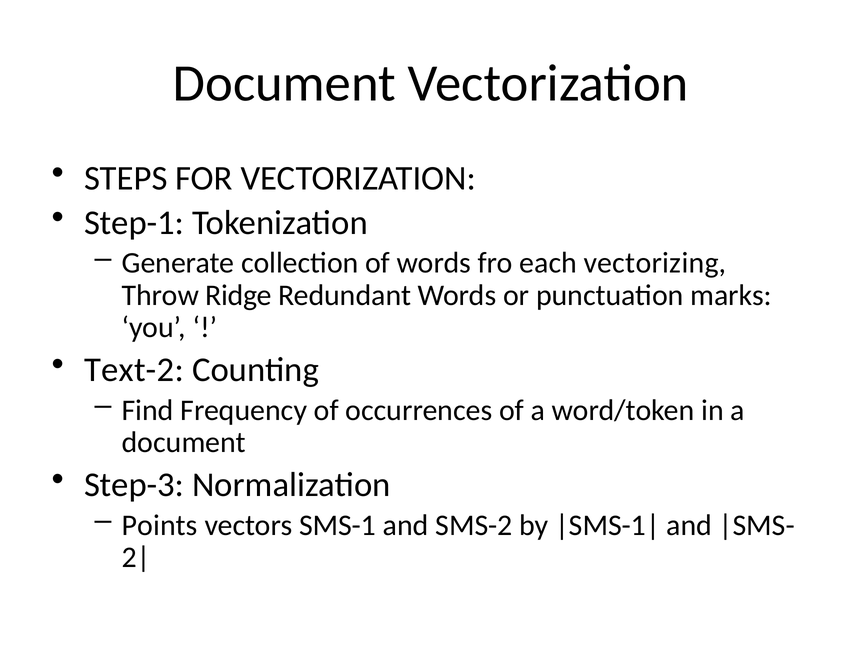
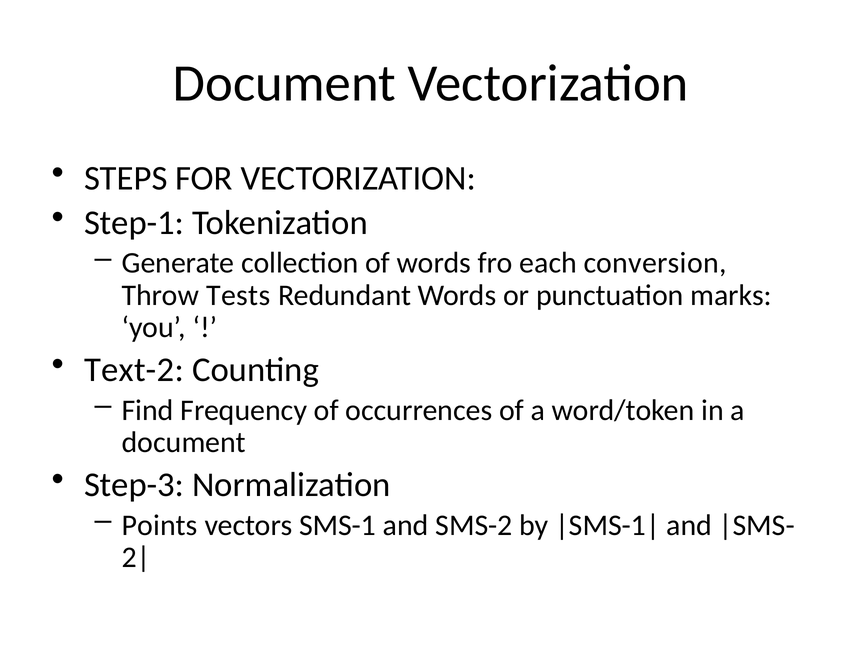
vectorizing: vectorizing -> conversion
Ridge: Ridge -> Tests
